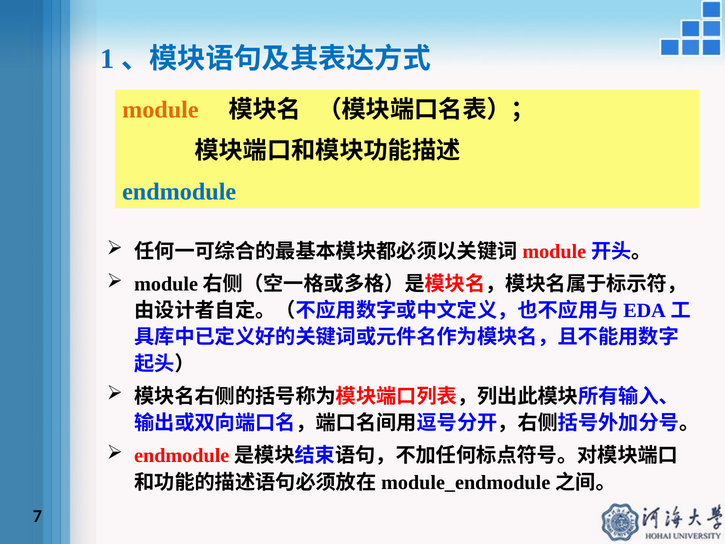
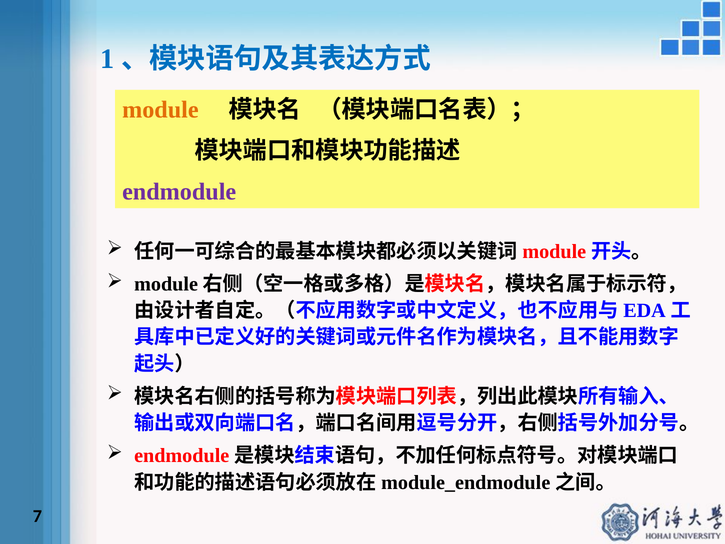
endmodule colour: blue -> purple
